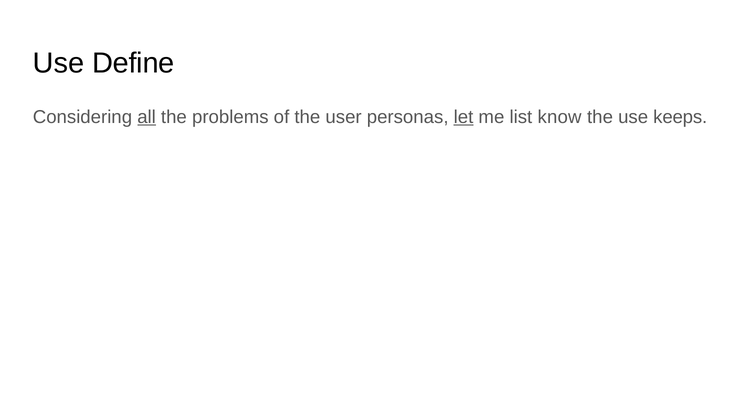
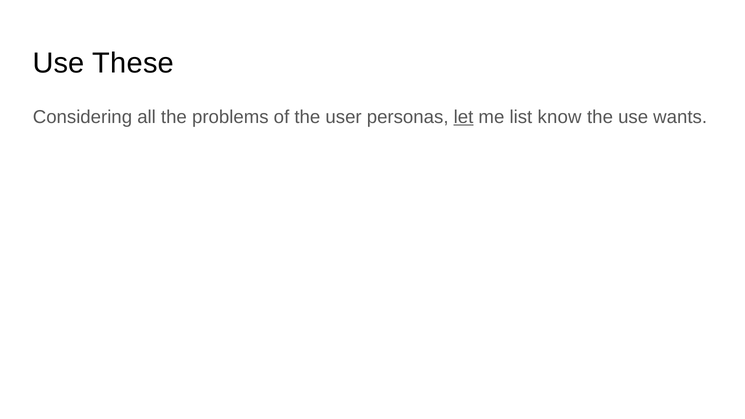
Define: Define -> These
all underline: present -> none
keeps: keeps -> wants
